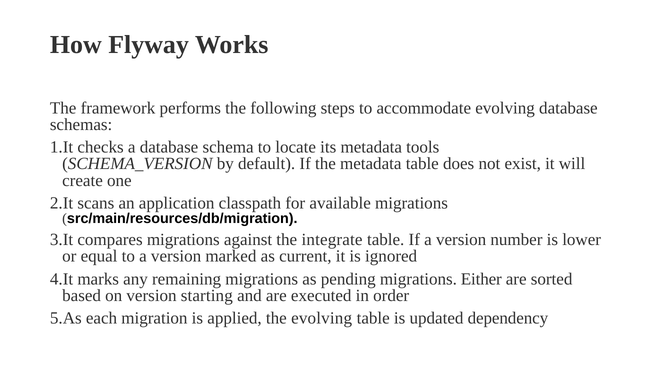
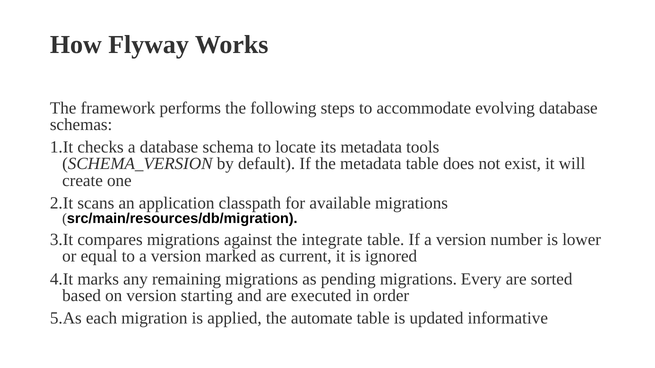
Either: Either -> Every
the evolving: evolving -> automate
dependency: dependency -> informative
